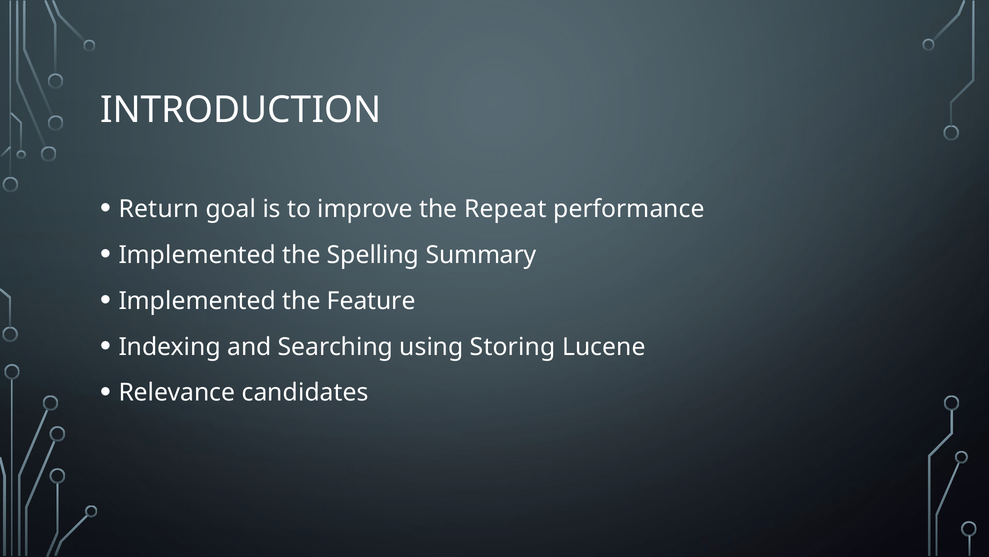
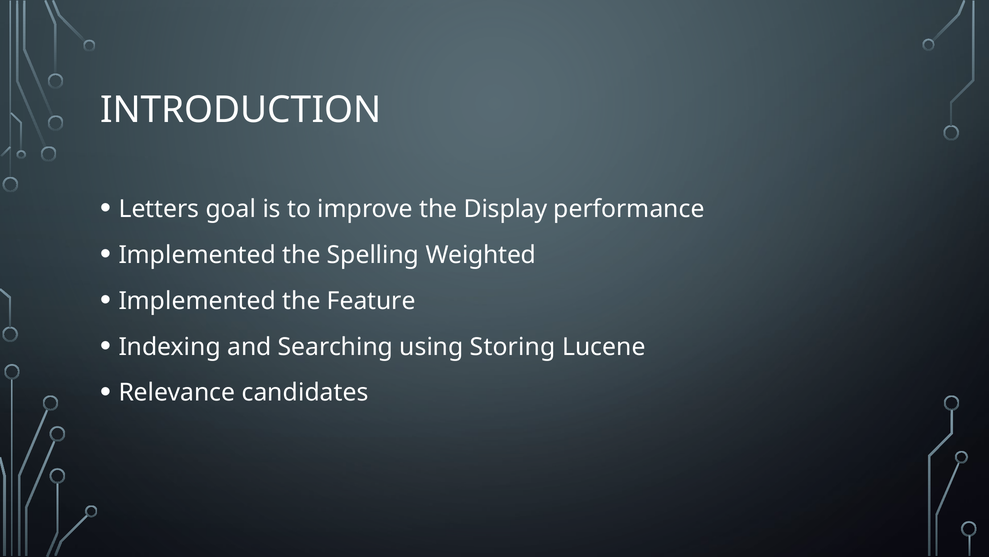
Return: Return -> Letters
Repeat: Repeat -> Display
Summary: Summary -> Weighted
